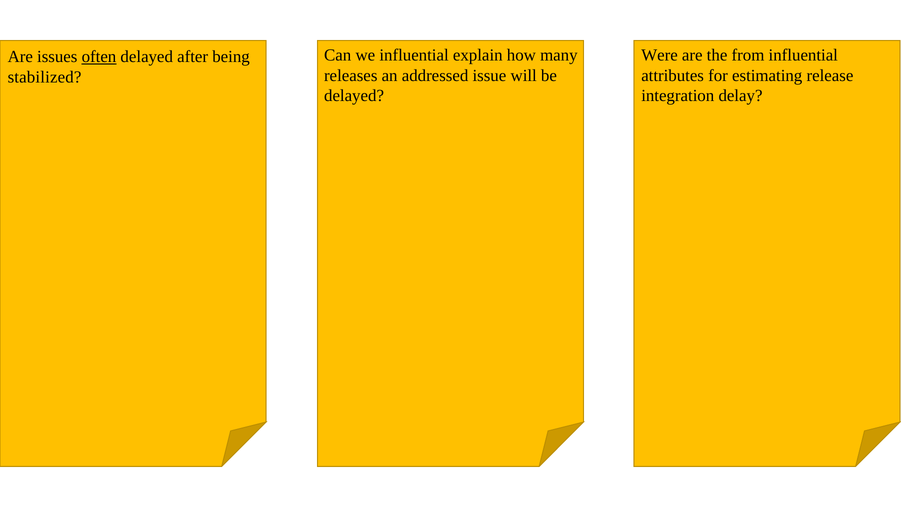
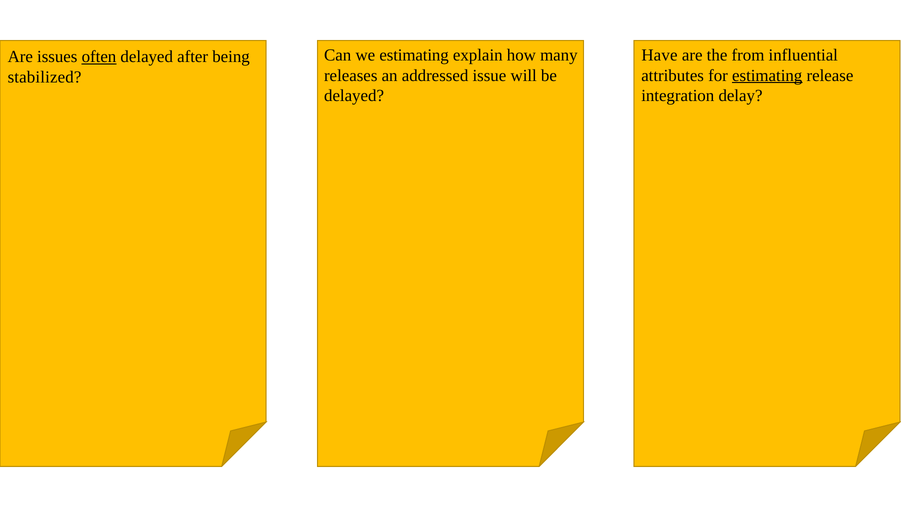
we influential: influential -> estimating
Were: Were -> Have
estimating at (767, 75) underline: none -> present
